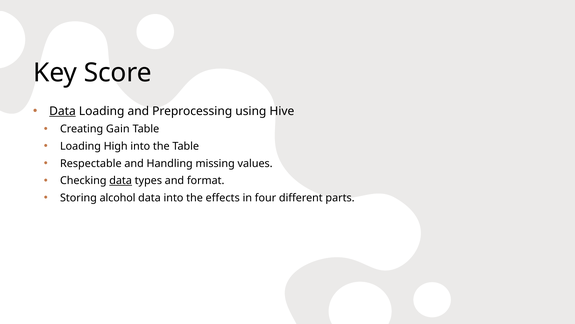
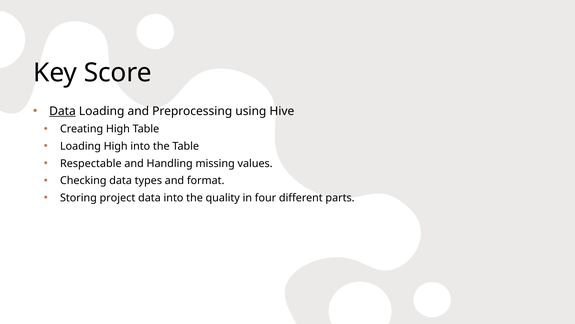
Creating Gain: Gain -> High
data at (121, 180) underline: present -> none
alcohol: alcohol -> project
effects: effects -> quality
